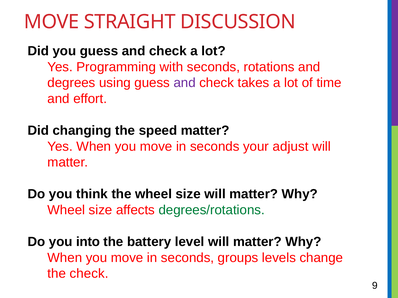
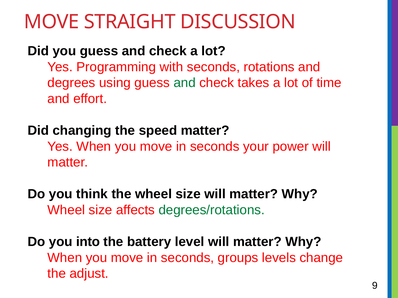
and at (185, 83) colour: purple -> green
adjust: adjust -> power
the check: check -> adjust
